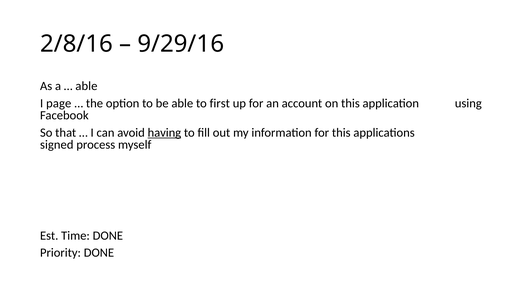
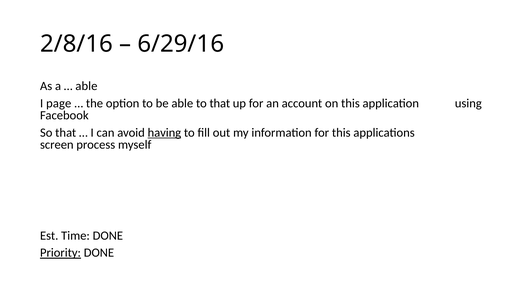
9/29/16: 9/29/16 -> 6/29/16
to first: first -> that
signed: signed -> screen
Priority underline: none -> present
